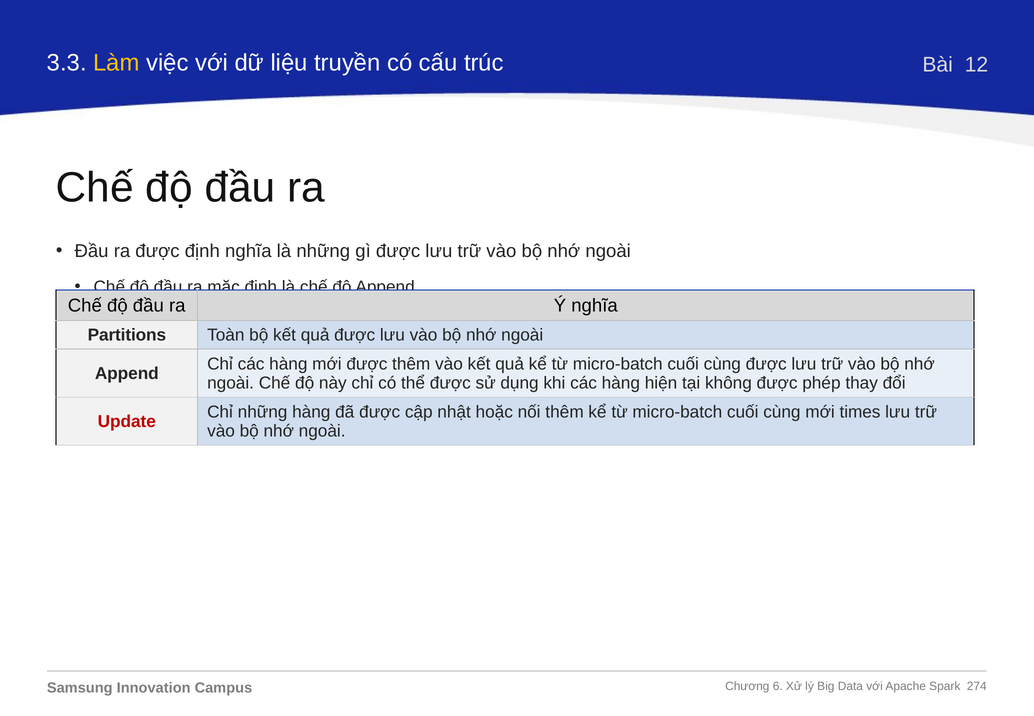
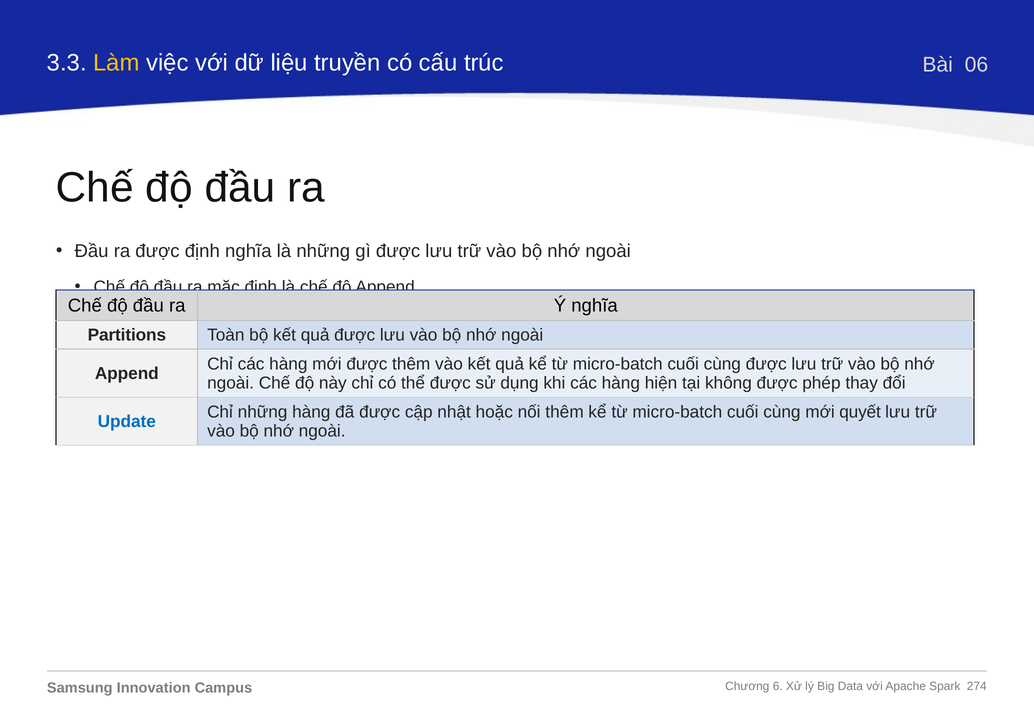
12: 12 -> 06
times: times -> quyết
Update colour: red -> blue
